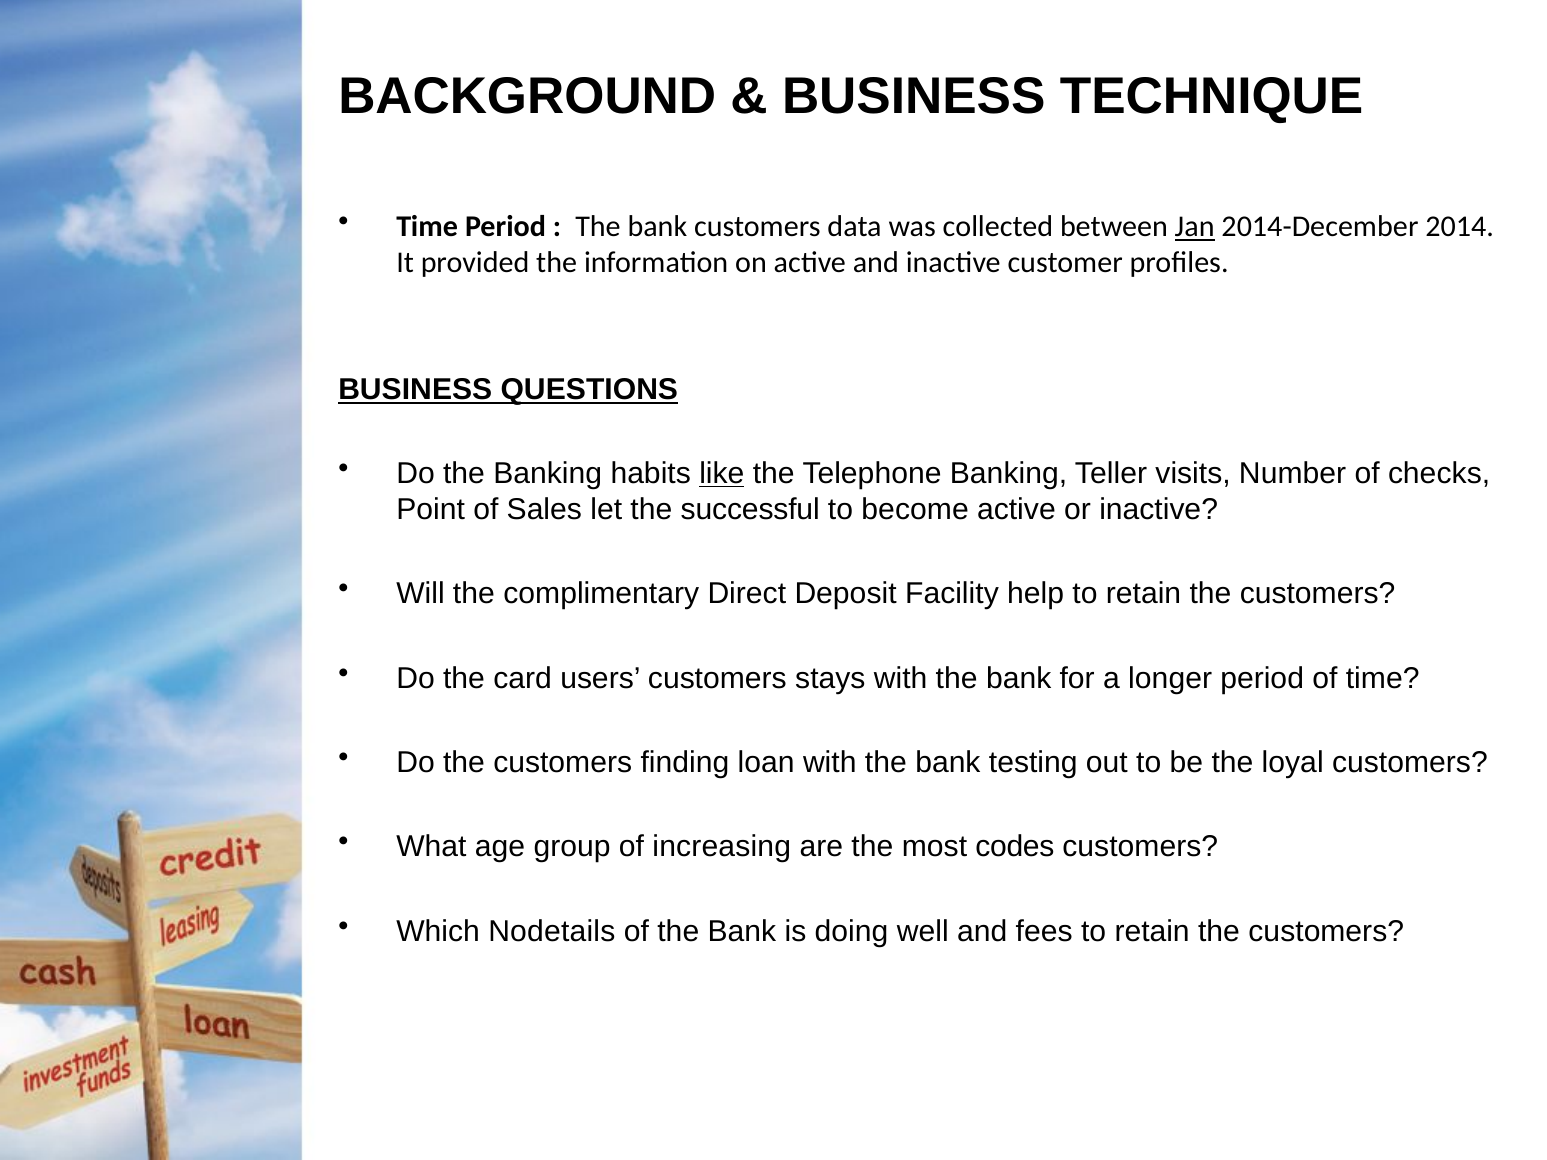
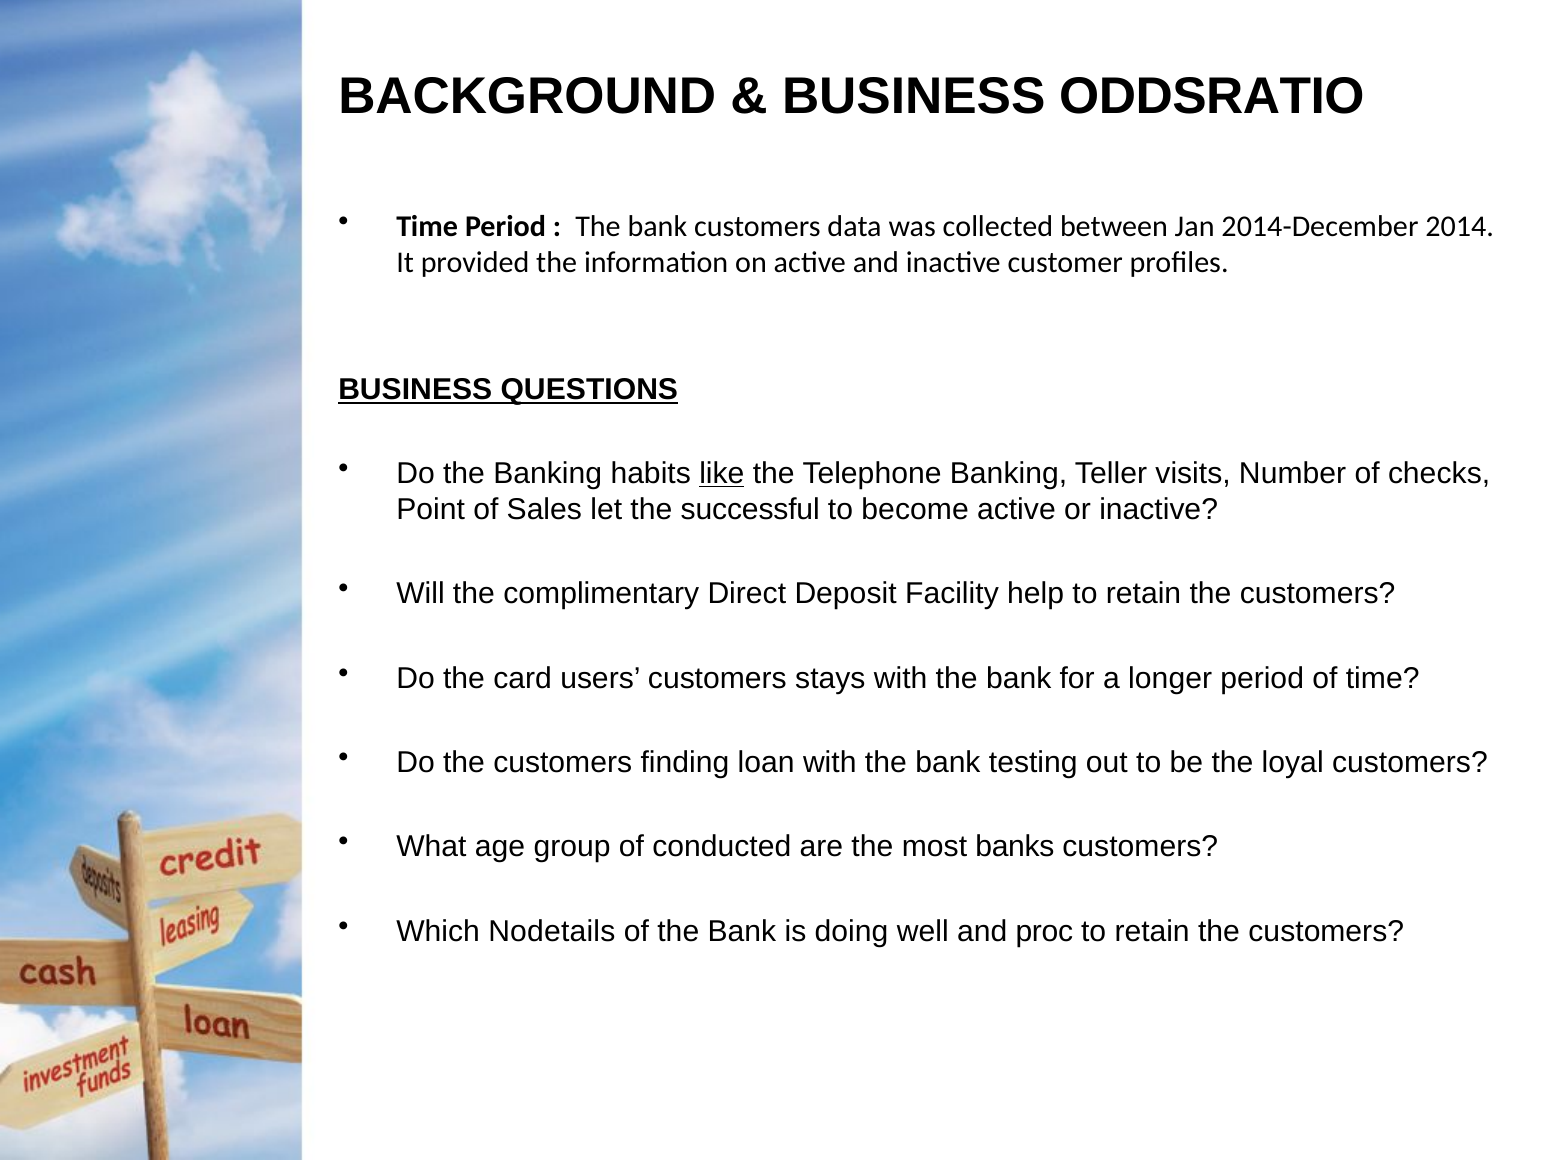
TECHNIQUE: TECHNIQUE -> ODDSRATIO
Jan underline: present -> none
increasing: increasing -> conducted
codes: codes -> banks
fees: fees -> proc
